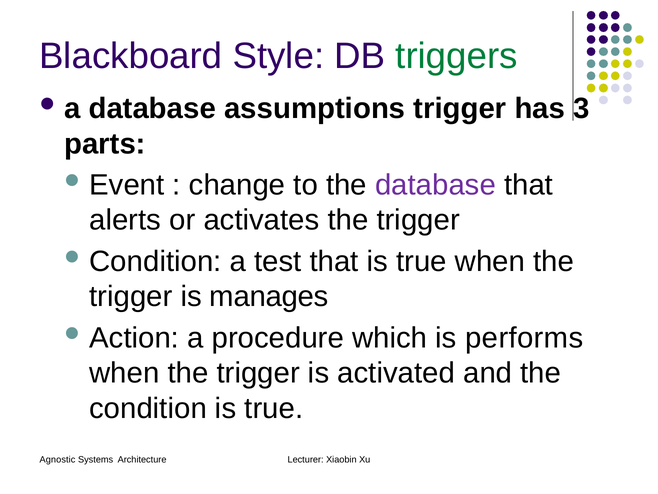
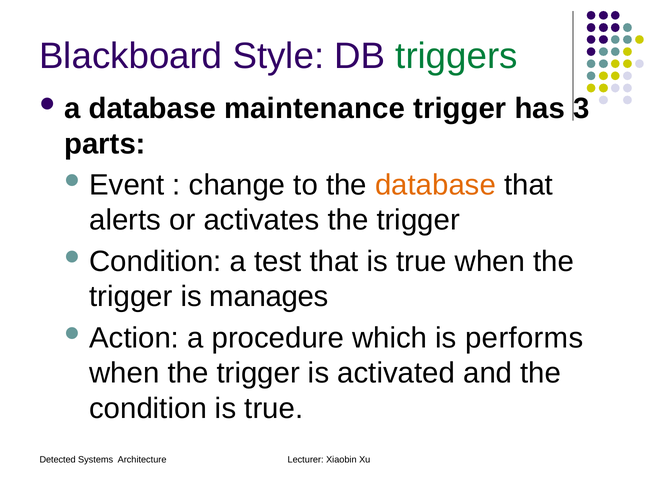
assumptions: assumptions -> maintenance
database at (435, 185) colour: purple -> orange
Agnostic: Agnostic -> Detected
